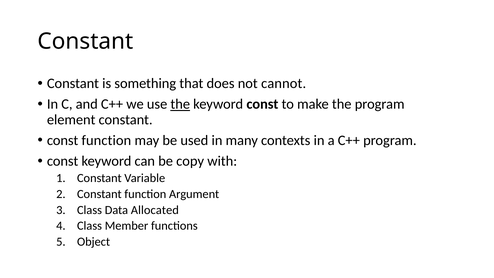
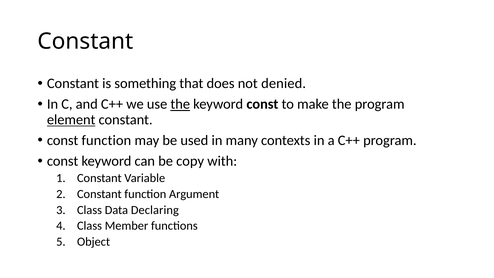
cannot: cannot -> denied
element underline: none -> present
Allocated: Allocated -> Declaring
